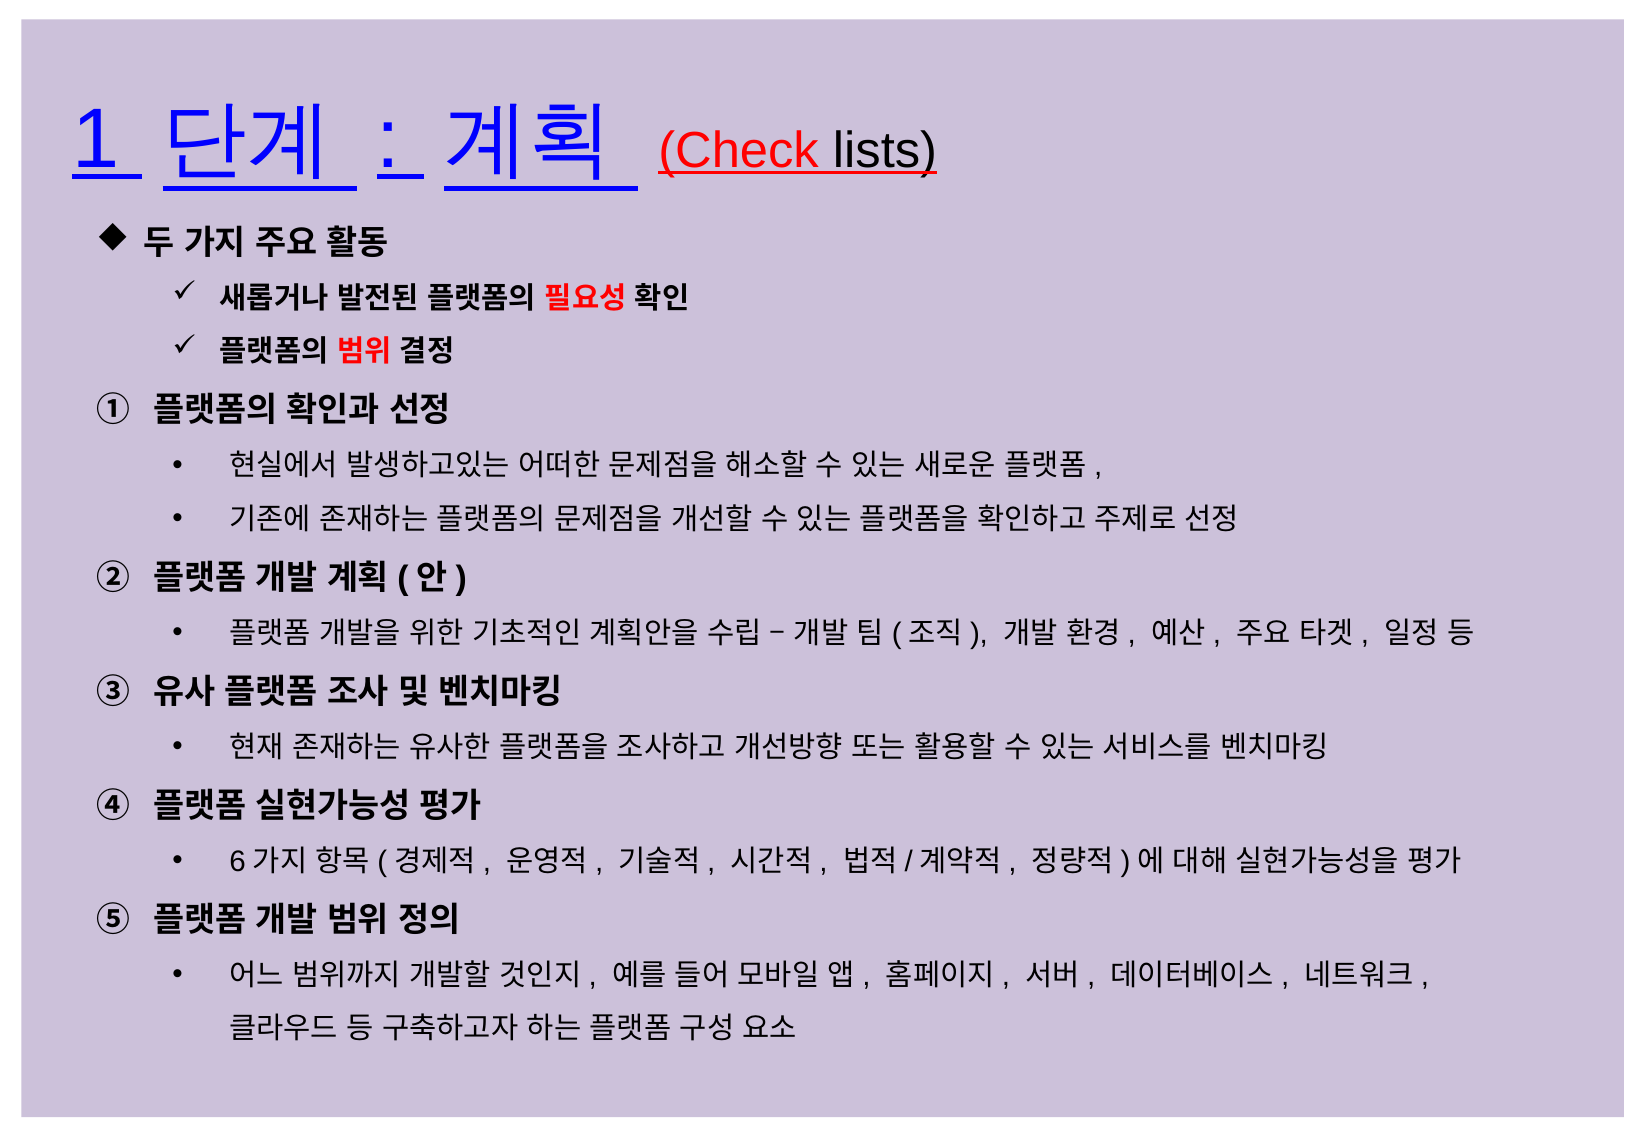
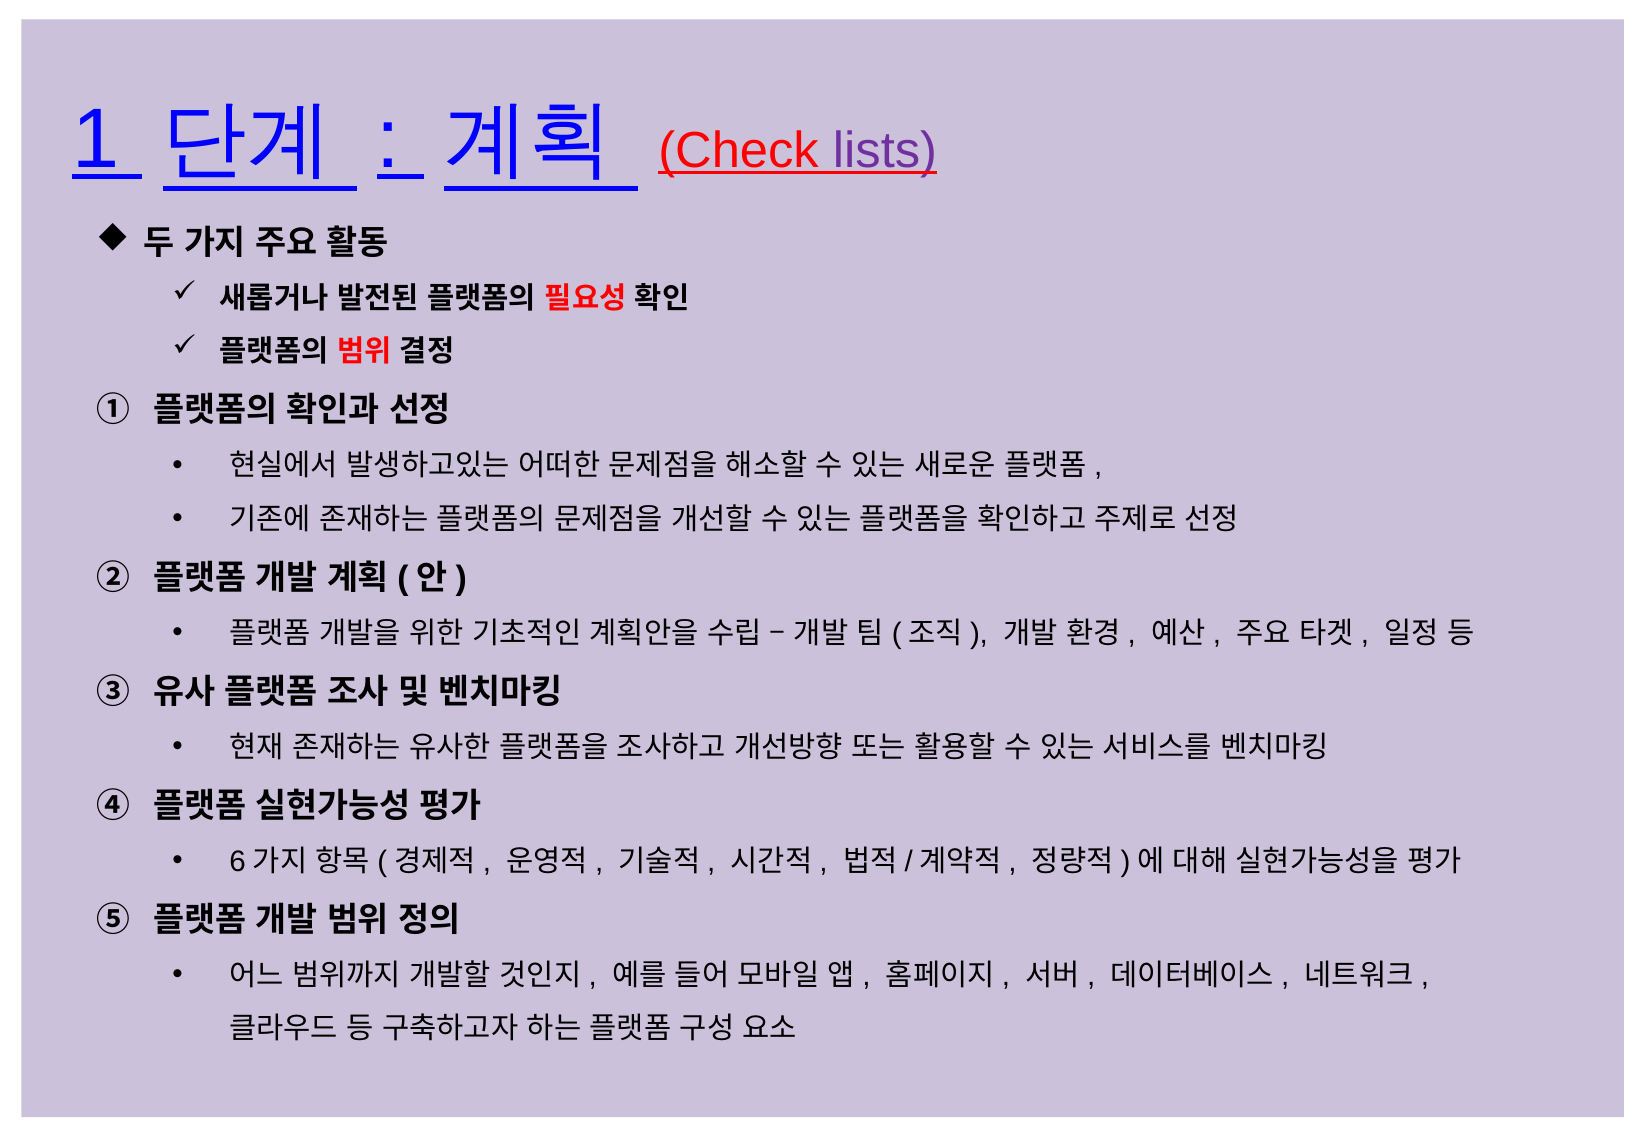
lists colour: black -> purple
